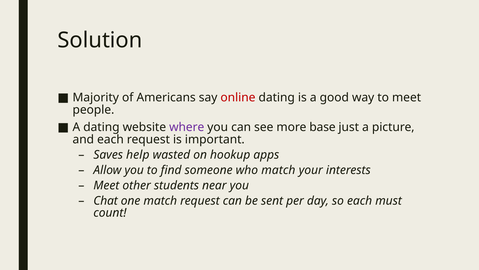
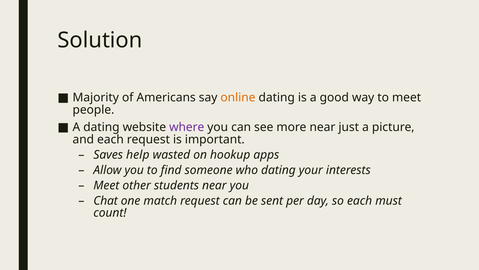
online colour: red -> orange
more base: base -> near
who match: match -> dating
